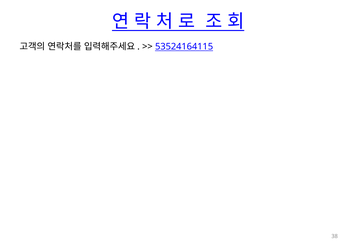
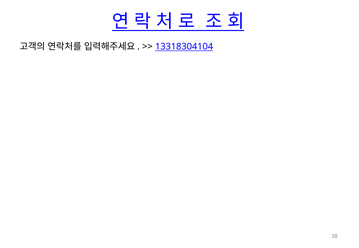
53524164115: 53524164115 -> 13318304104
